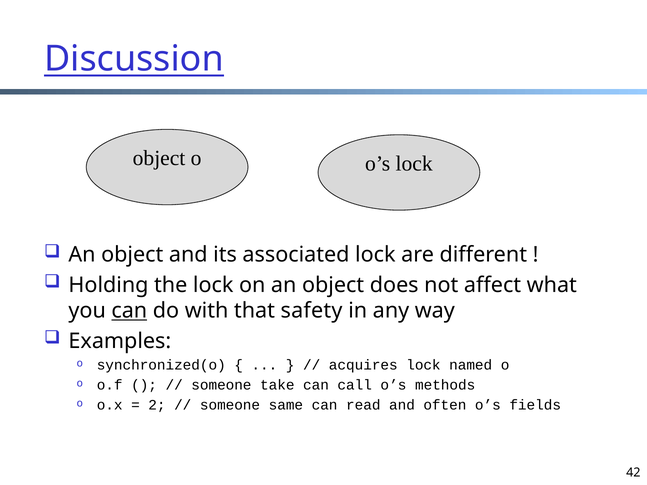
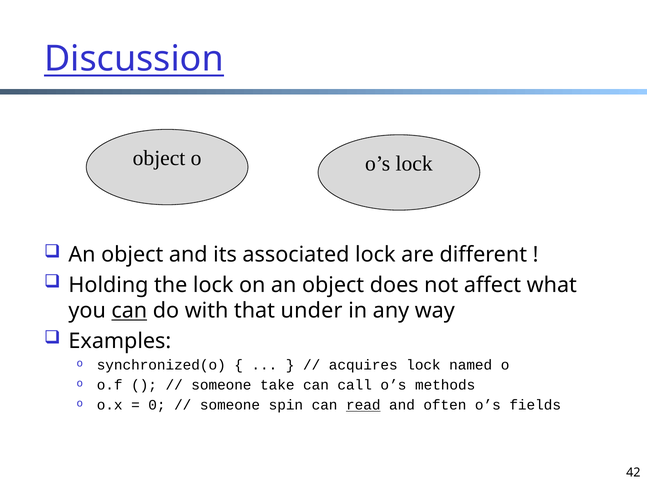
safety: safety -> under
2: 2 -> 0
same: same -> spin
read underline: none -> present
